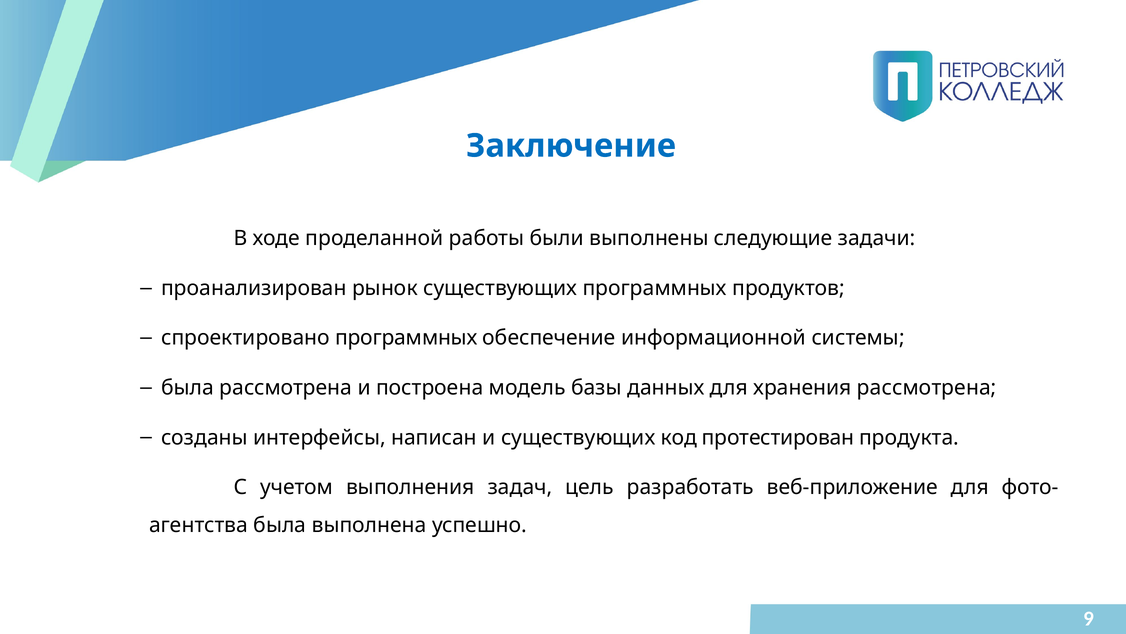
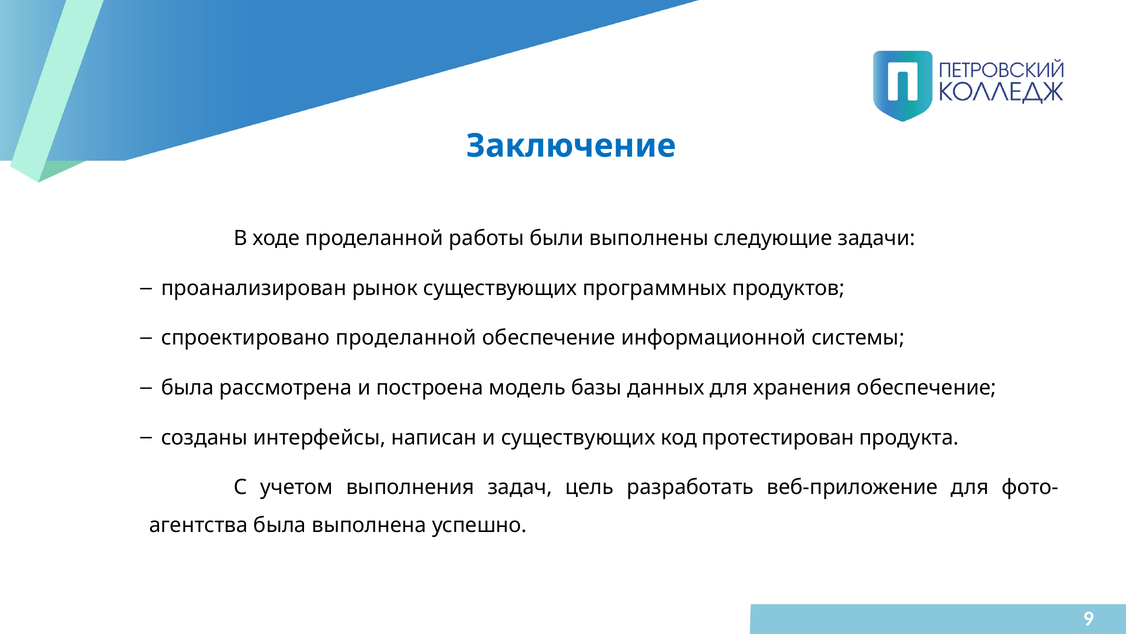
спроектировано программных: программных -> проделанной
хранения рассмотрена: рассмотрена -> обеспечение
